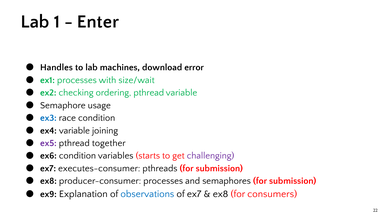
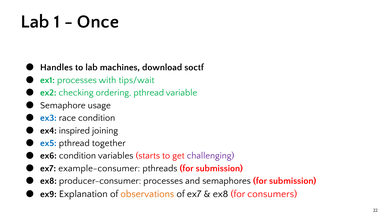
Enter: Enter -> Once
error: error -> soctf
size/wait: size/wait -> tips/wait
ex4 variable: variable -> inspired
ex5 colour: purple -> blue
executes-consumer: executes-consumer -> example-consumer
observations colour: blue -> orange
